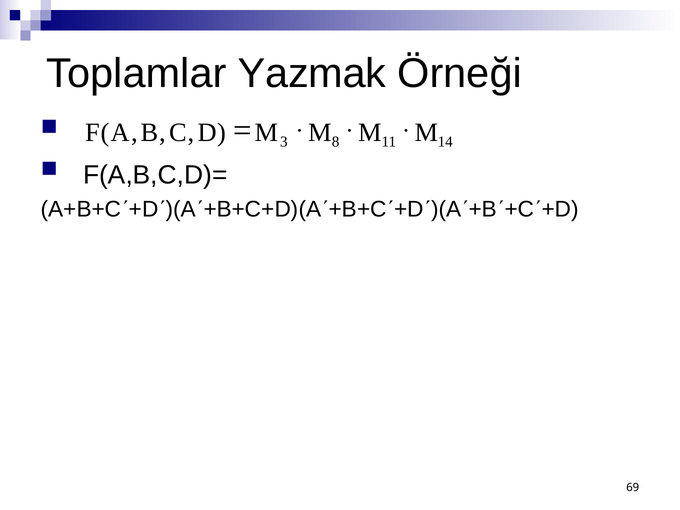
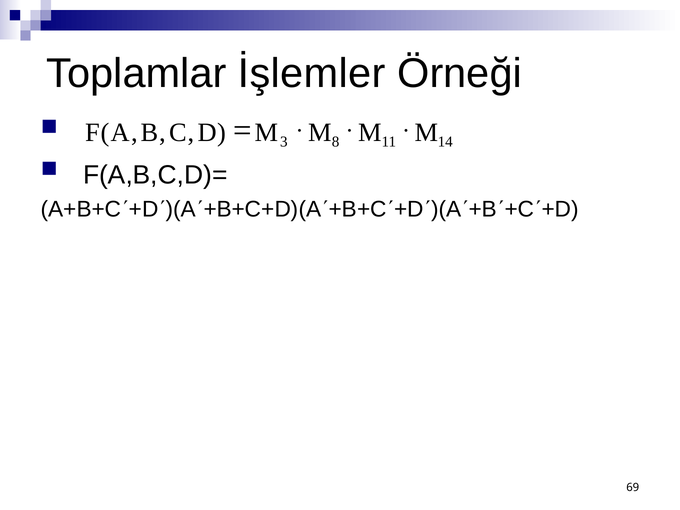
Yazmak: Yazmak -> İşlemler
